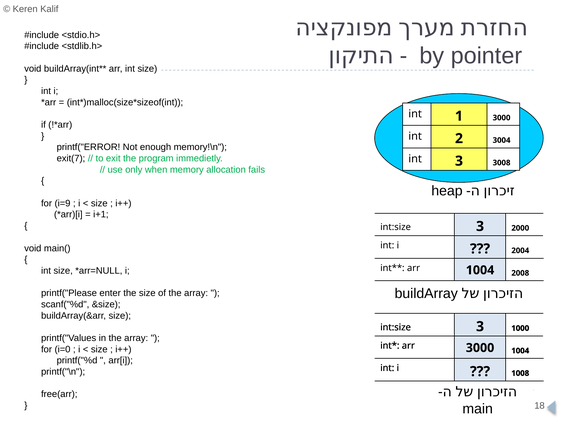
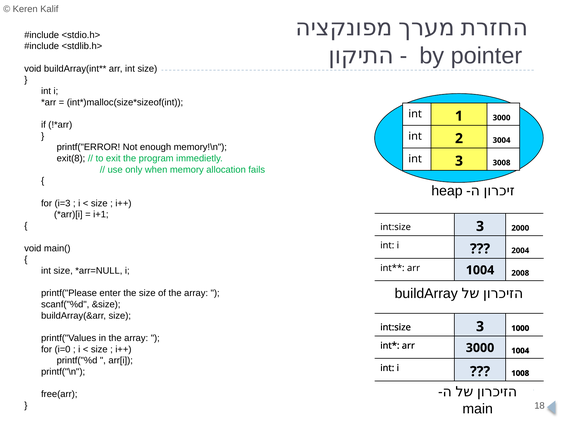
exit(7: exit(7 -> exit(8
i=9: i=9 -> i=3
